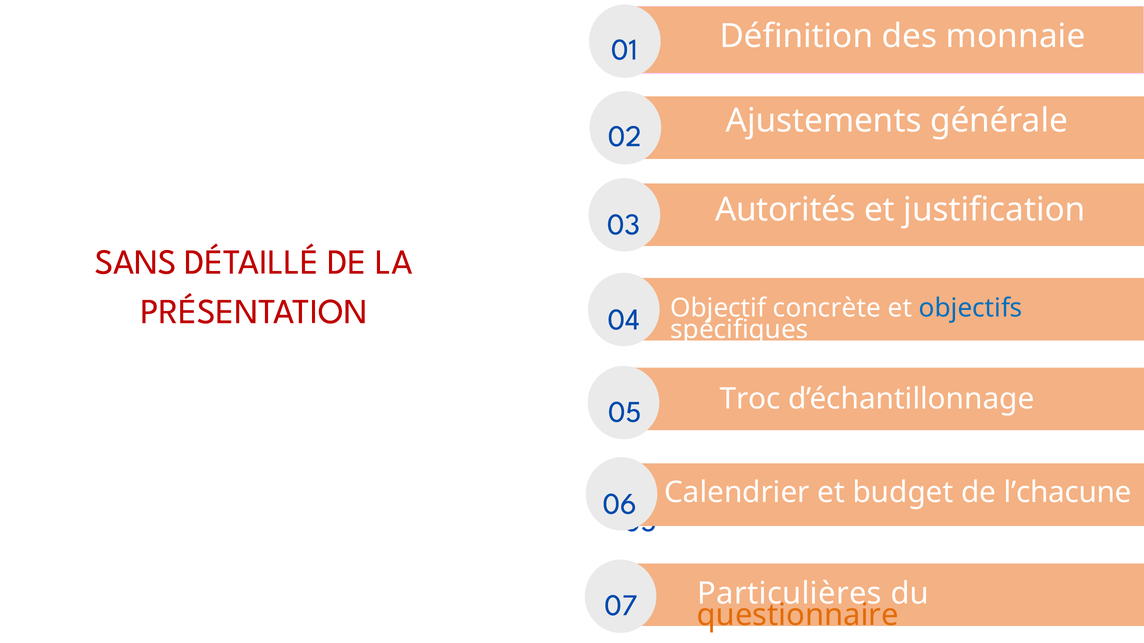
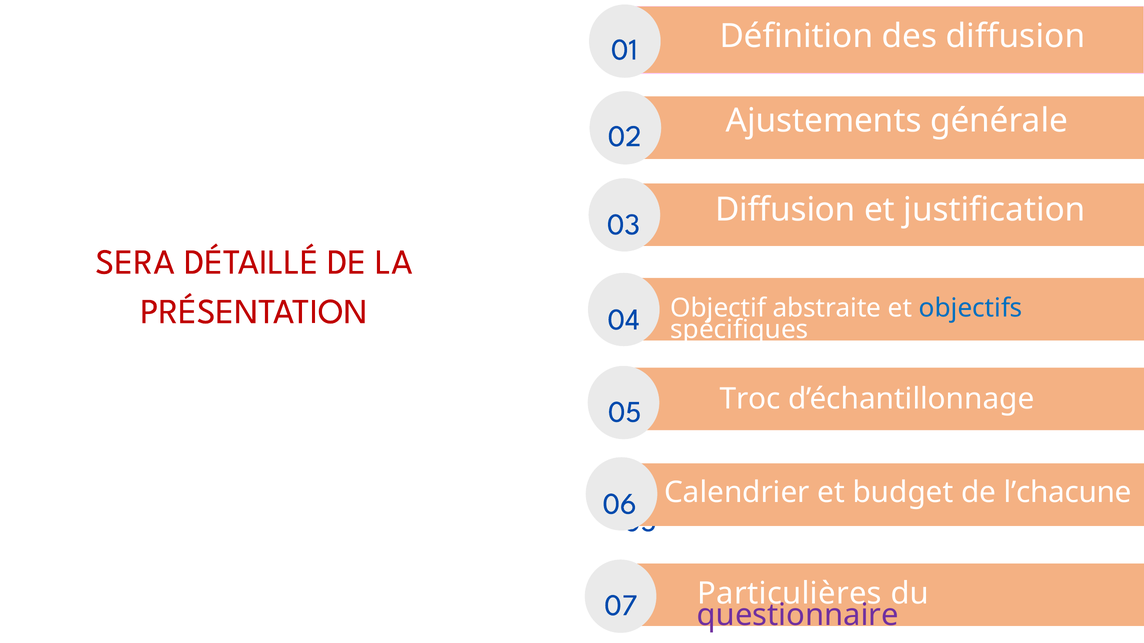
des monnaie: monnaie -> diffusion
03 Autorités: Autorités -> Diffusion
SANS: SANS -> SERA
concrète: concrète -> abstraite
questionnaire at (798, 616) colour: orange -> purple
